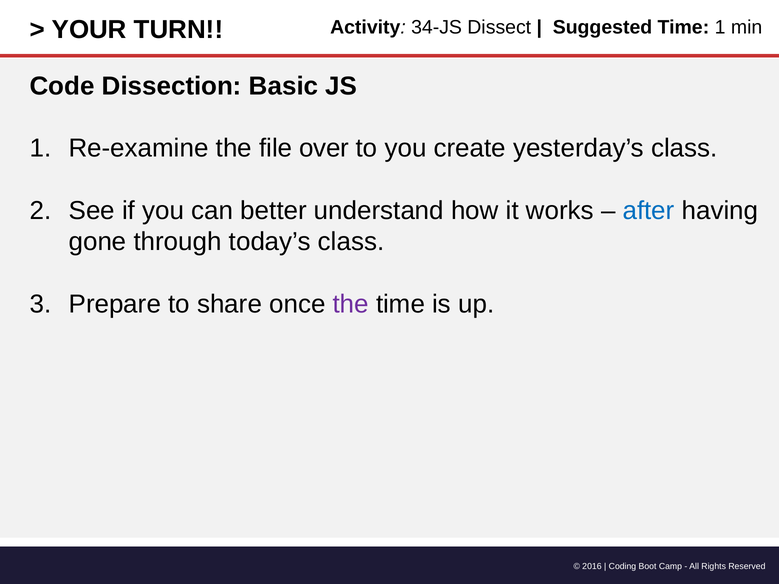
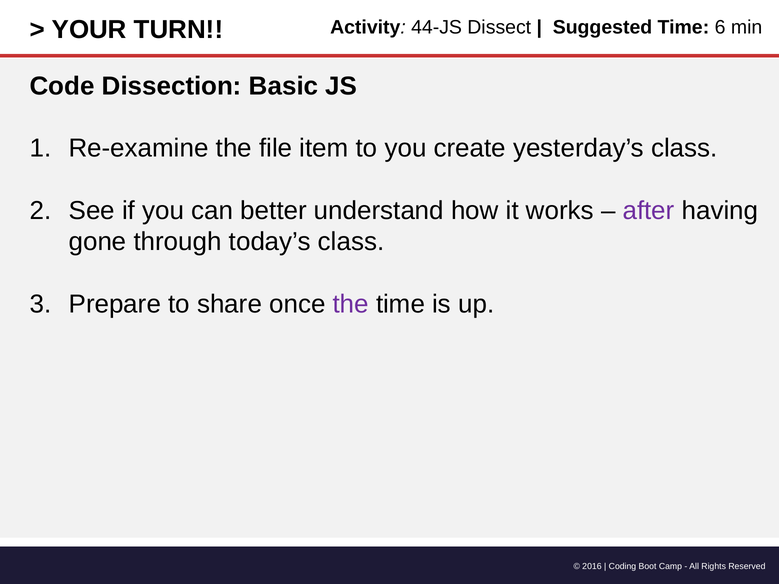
34-JS: 34-JS -> 44-JS
Time 1: 1 -> 6
over: over -> item
after colour: blue -> purple
